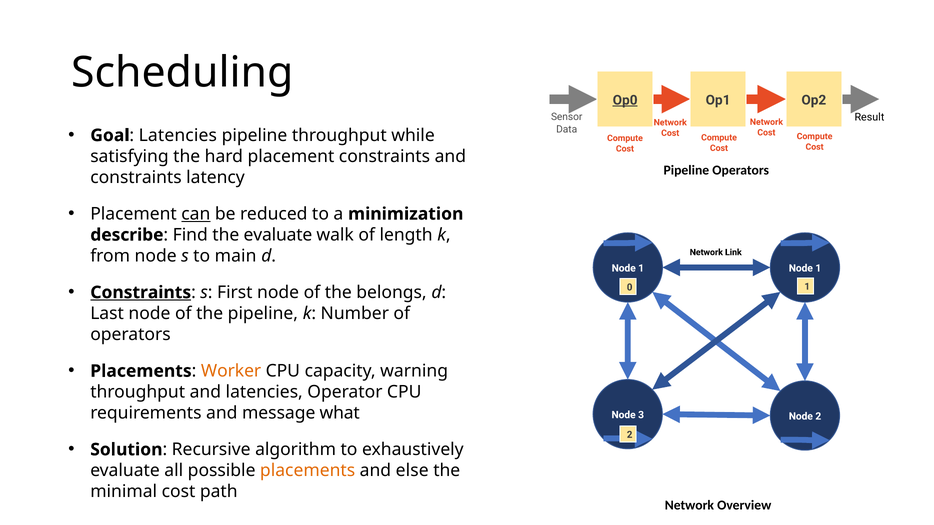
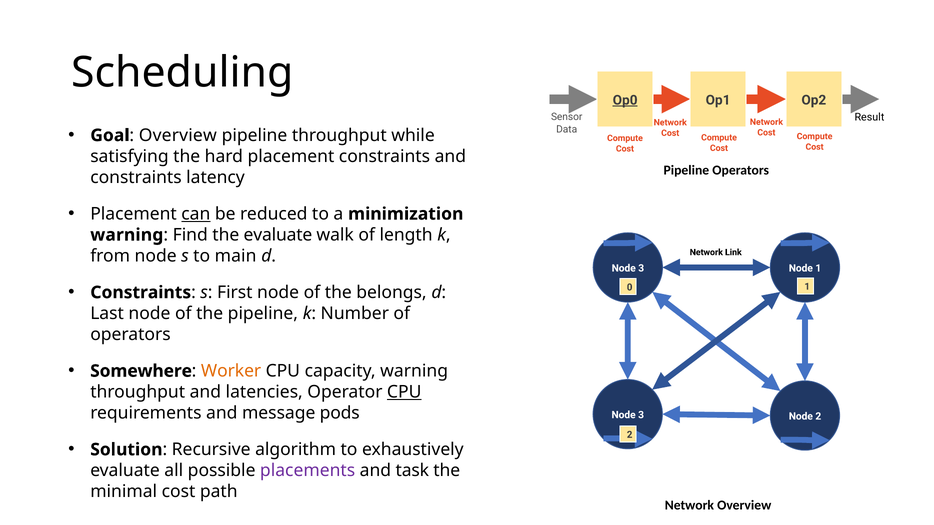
Latencies at (178, 135): Latencies -> Overview
describe at (127, 235): describe -> warning
1 at (641, 268): 1 -> 3
Constraints at (141, 293) underline: present -> none
Placements at (141, 371): Placements -> Somewhere
CPU at (404, 392) underline: none -> present
what: what -> pods
placements at (308, 471) colour: orange -> purple
else: else -> task
